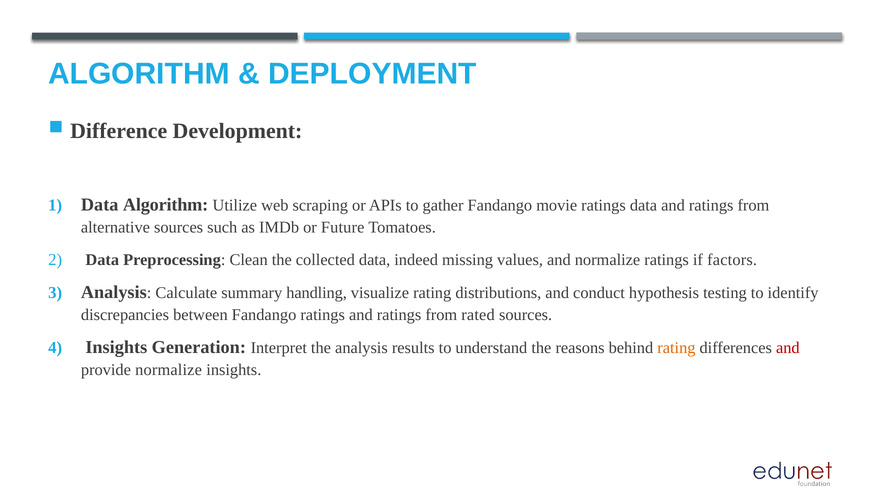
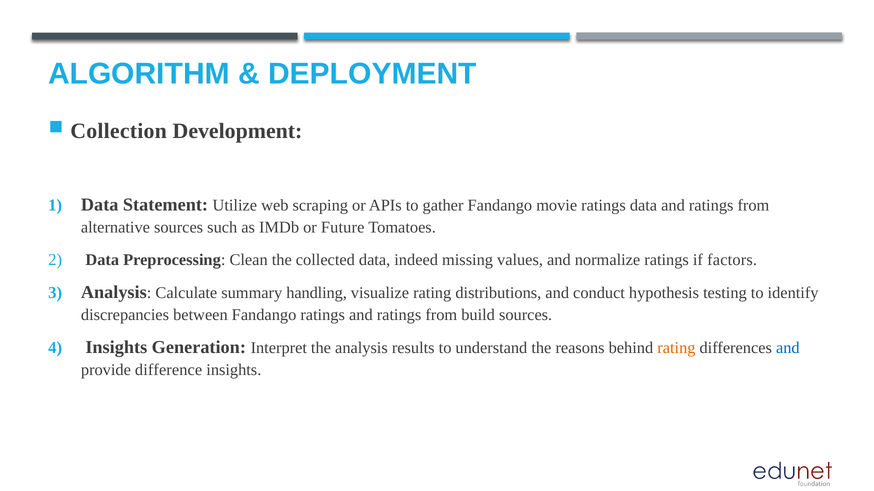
Difference: Difference -> Collection
Data Algorithm: Algorithm -> Statement
rated: rated -> build
and at (788, 348) colour: red -> blue
provide normalize: normalize -> difference
